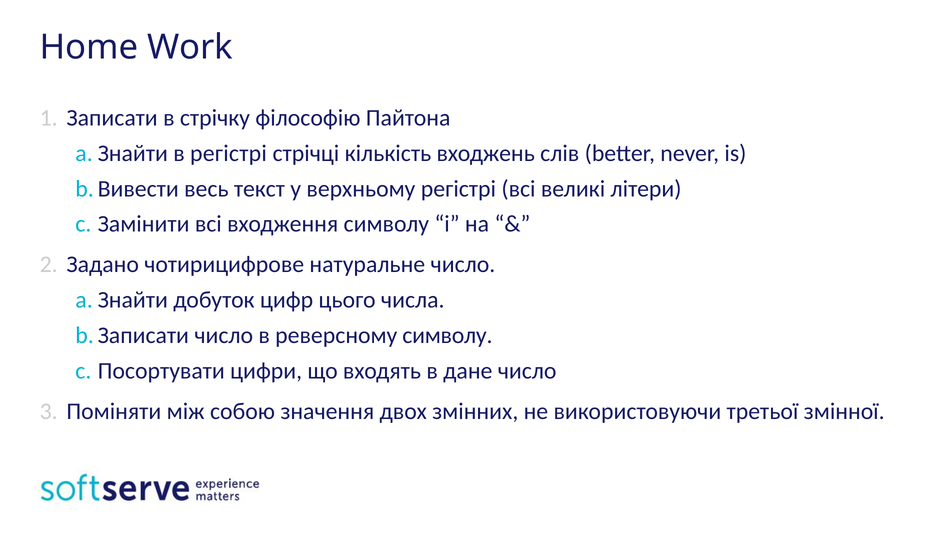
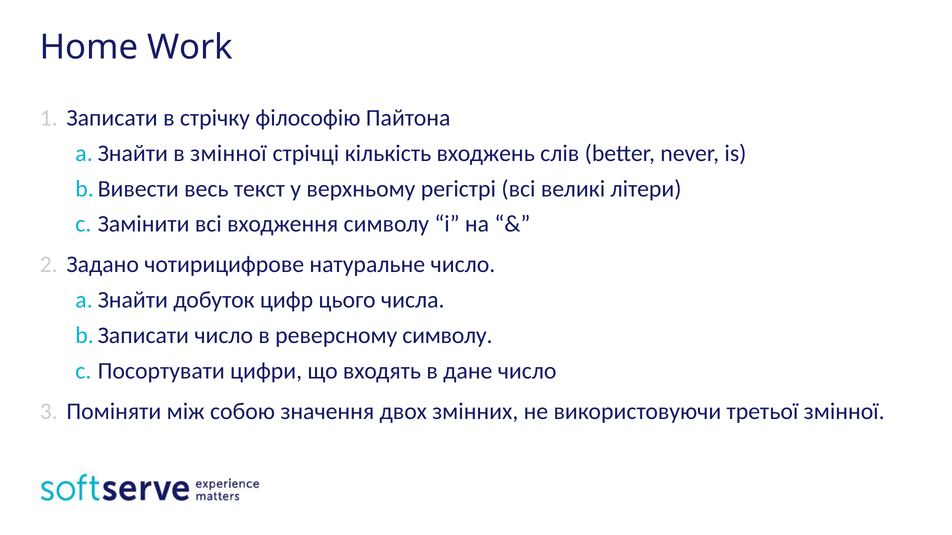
в регістрі: регістрі -> змінної
